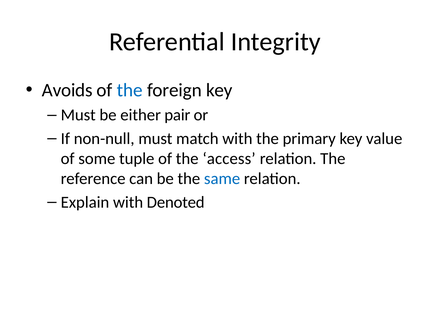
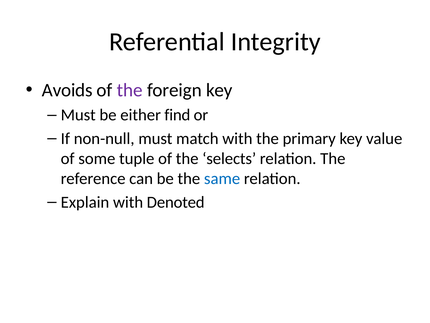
the at (130, 90) colour: blue -> purple
pair: pair -> find
access: access -> selects
